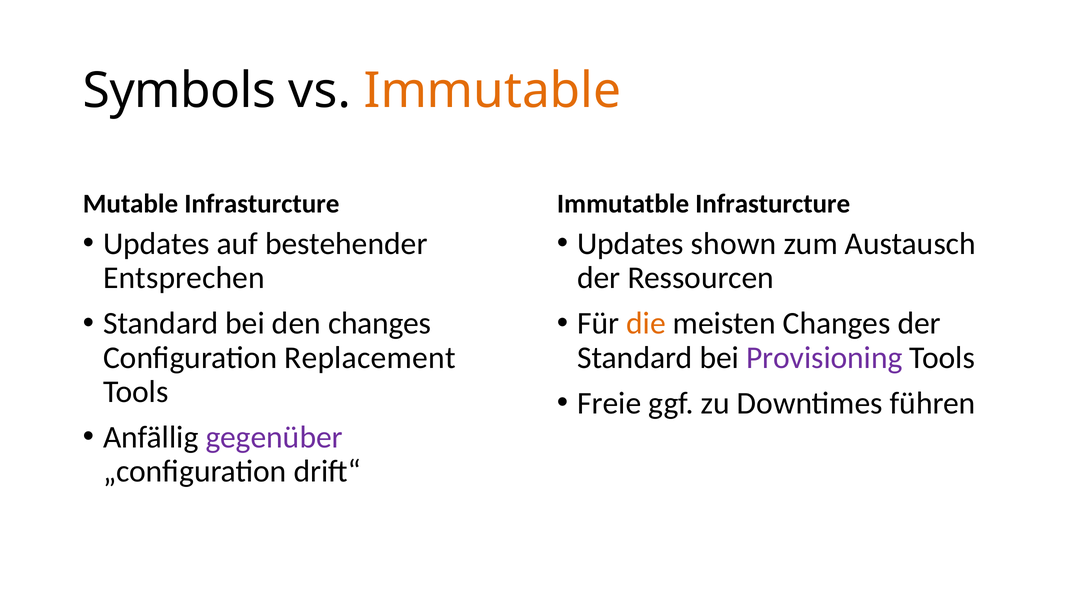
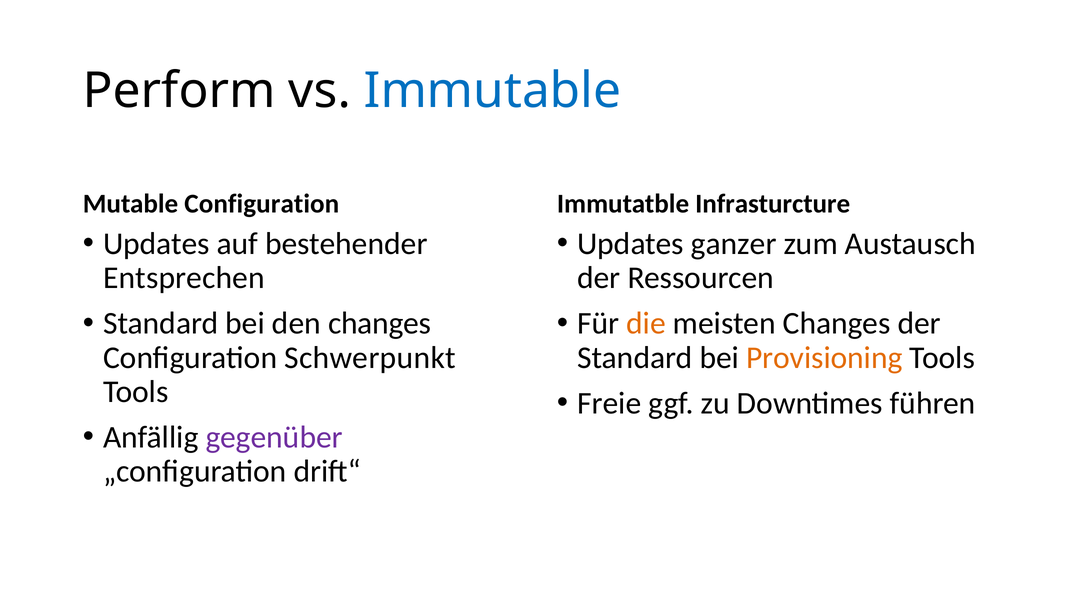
Symbols: Symbols -> Perform
Immutable colour: orange -> blue
Mutable Infrasturcture: Infrasturcture -> Configuration
shown: shown -> ganzer
Replacement: Replacement -> Schwerpunkt
Provisioning colour: purple -> orange
